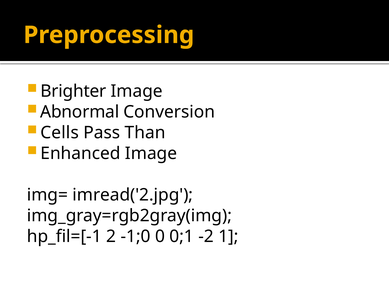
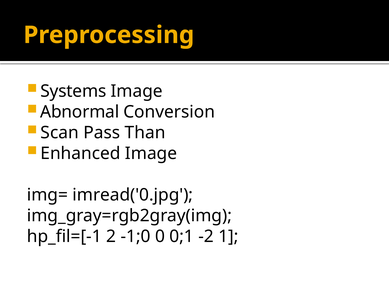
Brighter: Brighter -> Systems
Cells: Cells -> Scan
imread('2.jpg: imread('2.jpg -> imread('0.jpg
